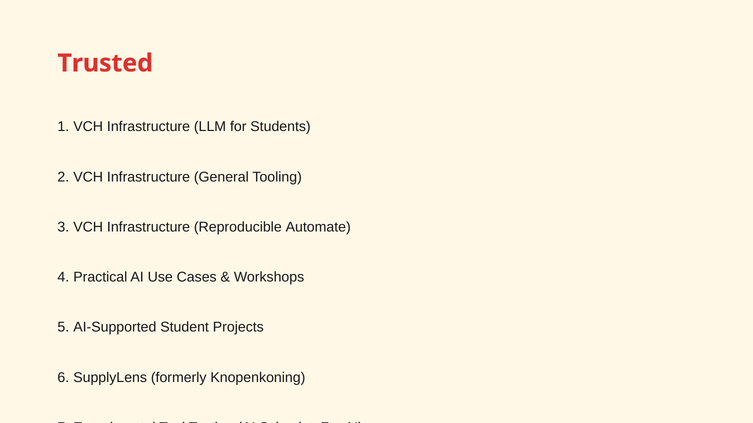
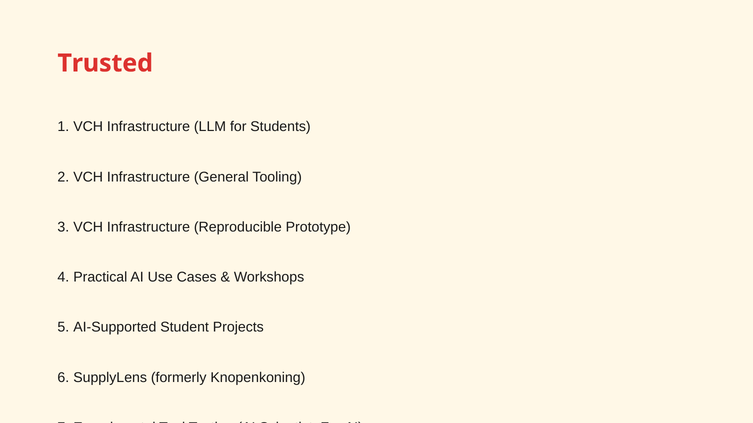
Automate: Automate -> Prototype
